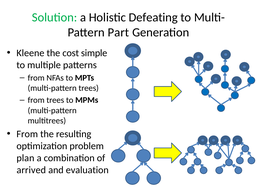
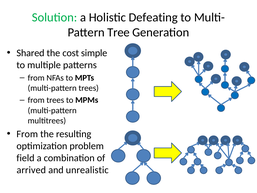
Part: Part -> Tree
Kleene: Kleene -> Shared
plan: plan -> field
evaluation: evaluation -> unrealistic
